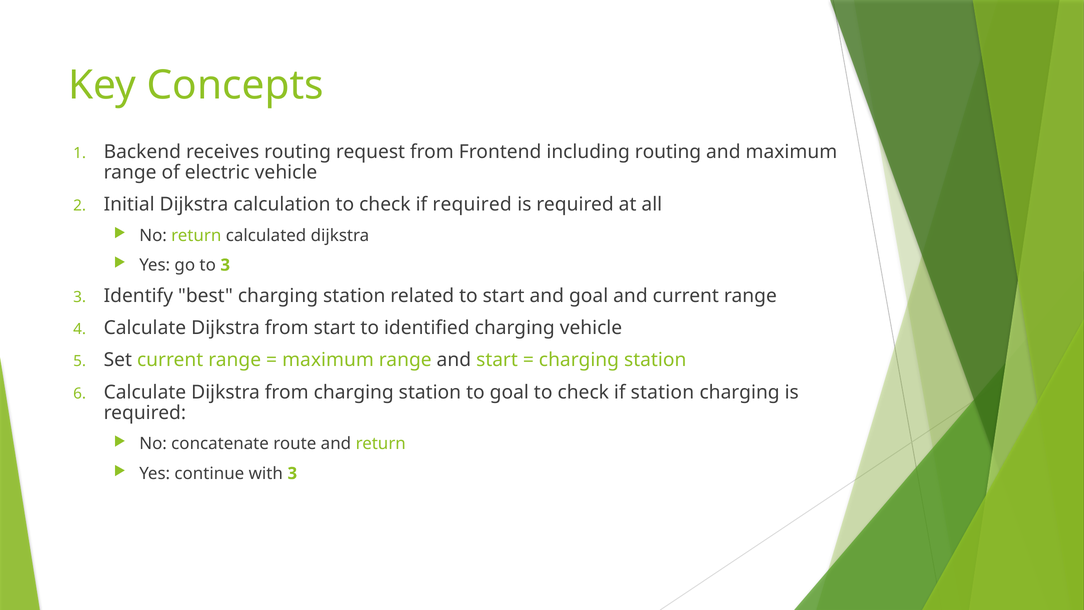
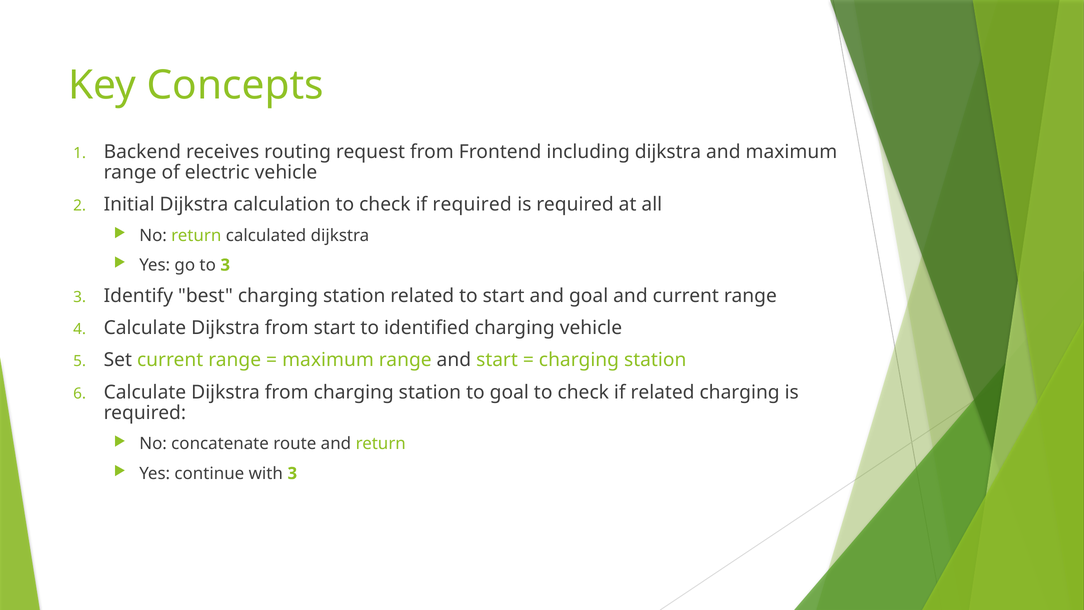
including routing: routing -> dijkstra
if station: station -> related
